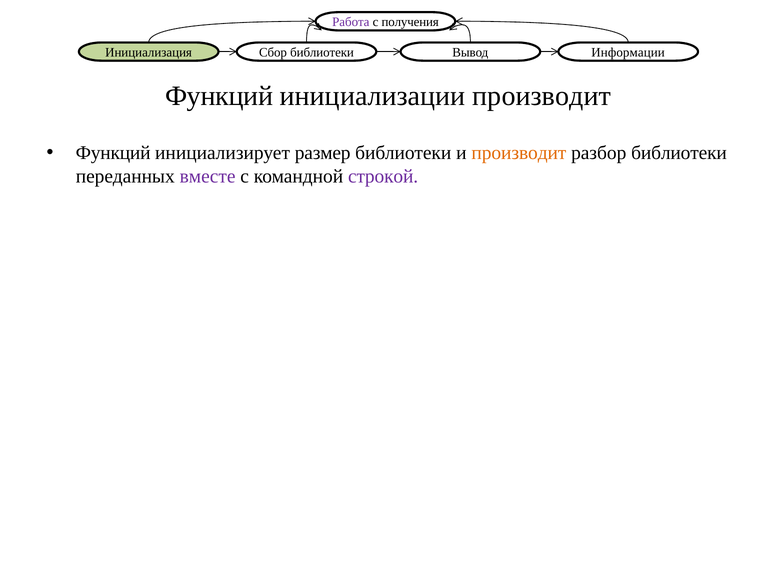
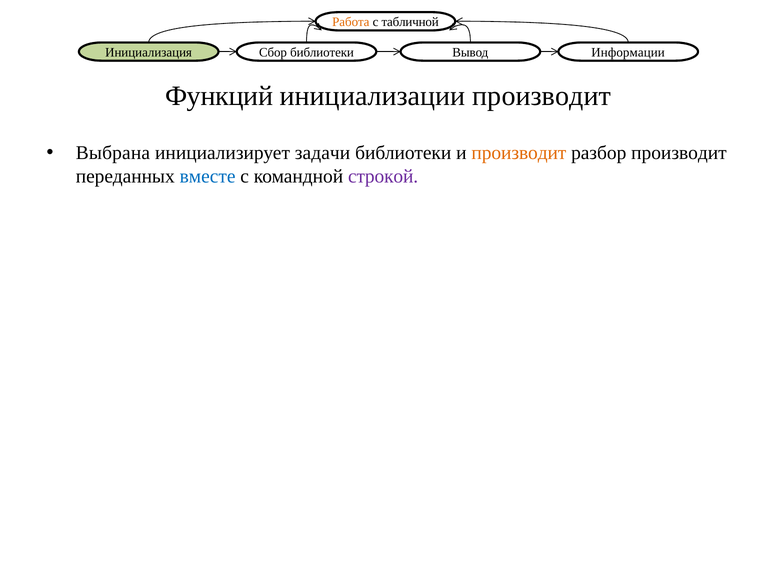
Работа colour: purple -> orange
получения: получения -> табличной
Функций at (113, 153): Функций -> Выбрана
размер: размер -> задачи
разбор библиотеки: библиотеки -> производит
вместе colour: purple -> blue
